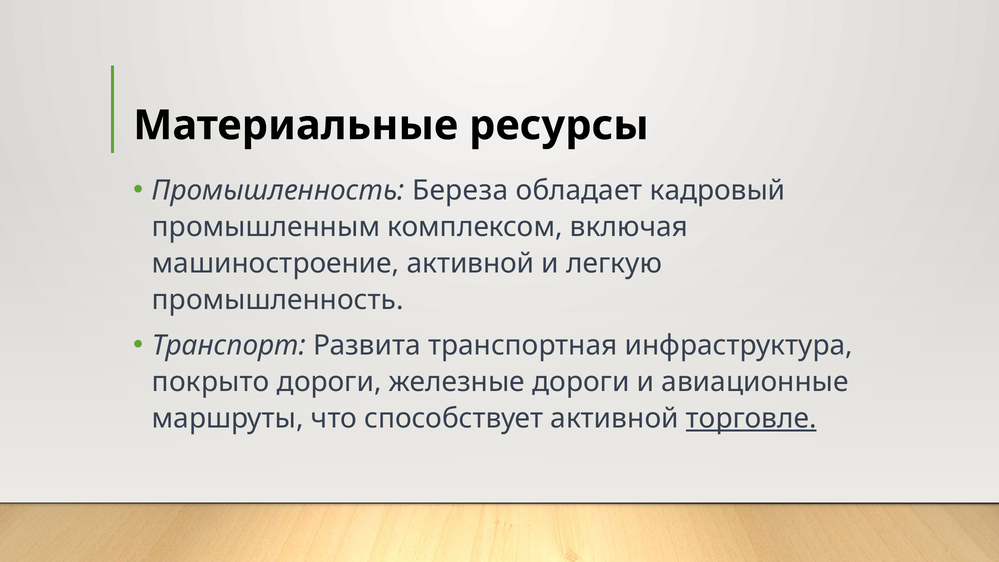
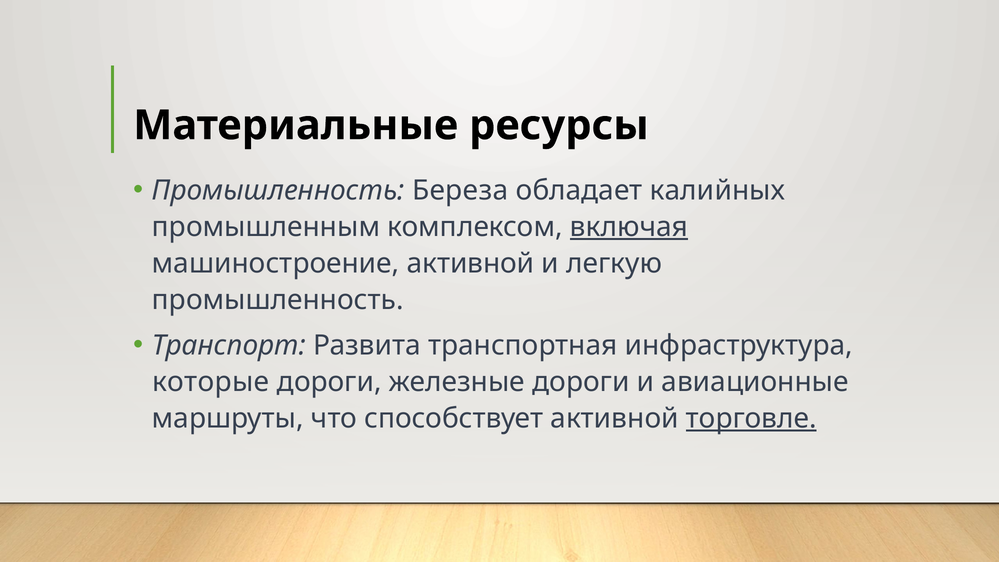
кадровый: кадровый -> калийных
включая underline: none -> present
покрыто: покрыто -> которые
